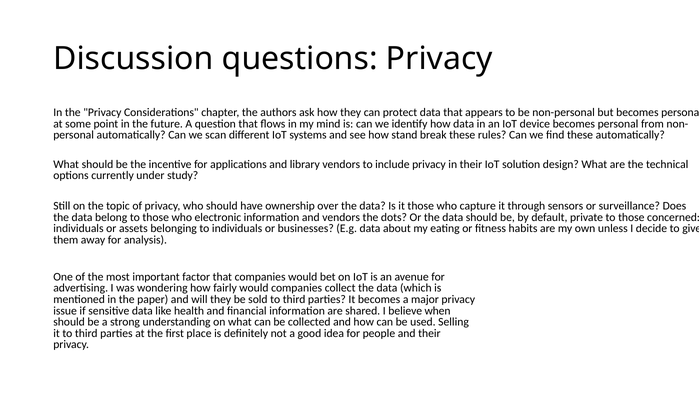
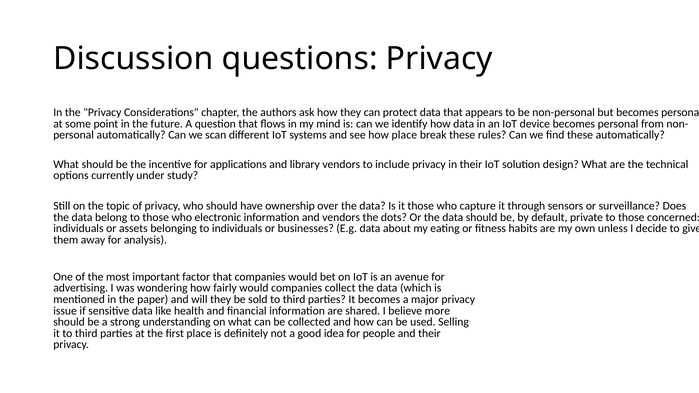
how stand: stand -> place
when: when -> more
